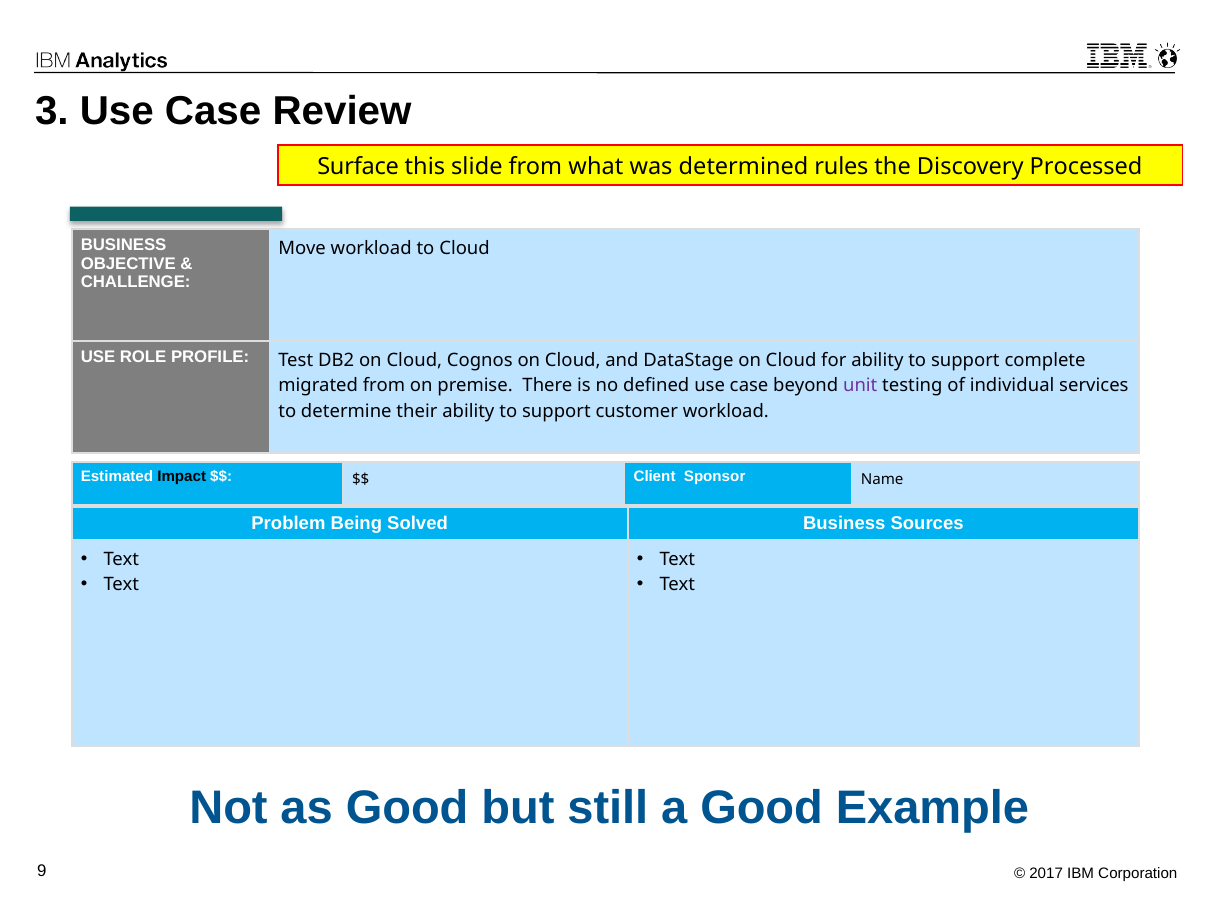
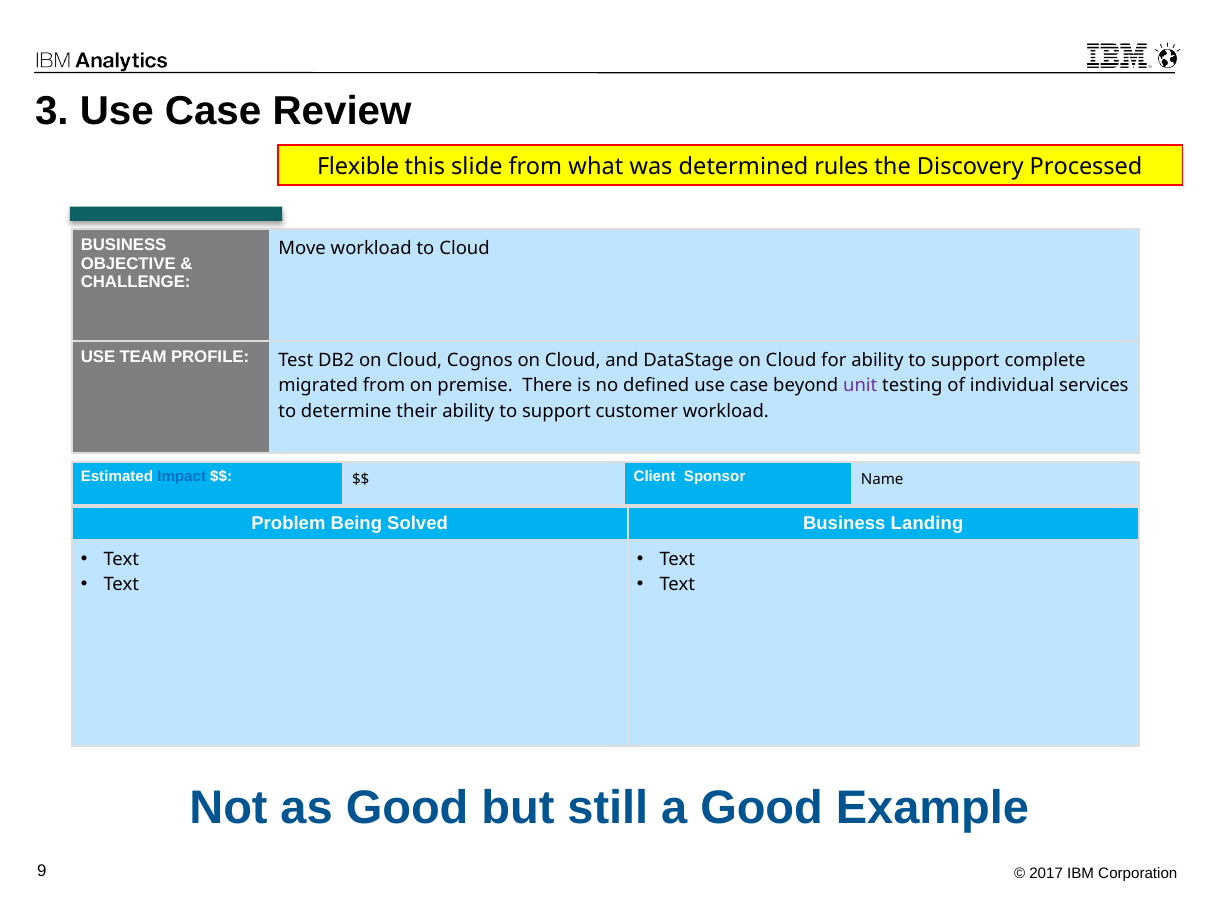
Surface: Surface -> Flexible
ROLE: ROLE -> TEAM
Impact colour: black -> blue
Sources: Sources -> Landing
